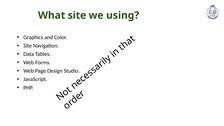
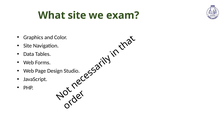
using: using -> exam
